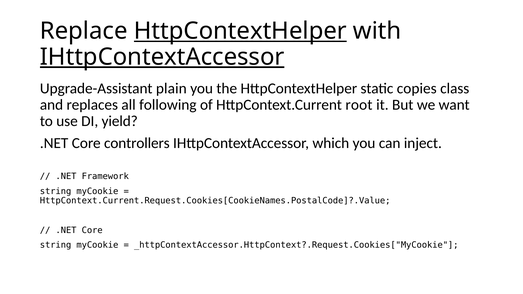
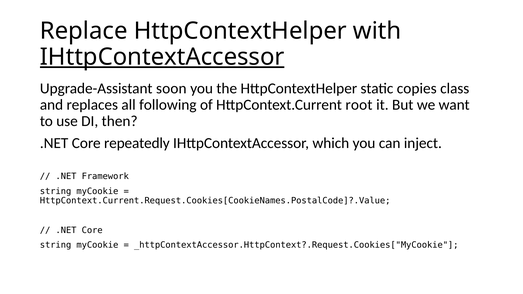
HttpContextHelper at (240, 31) underline: present -> none
plain: plain -> soon
yield: yield -> then
controllers: controllers -> repeatedly
